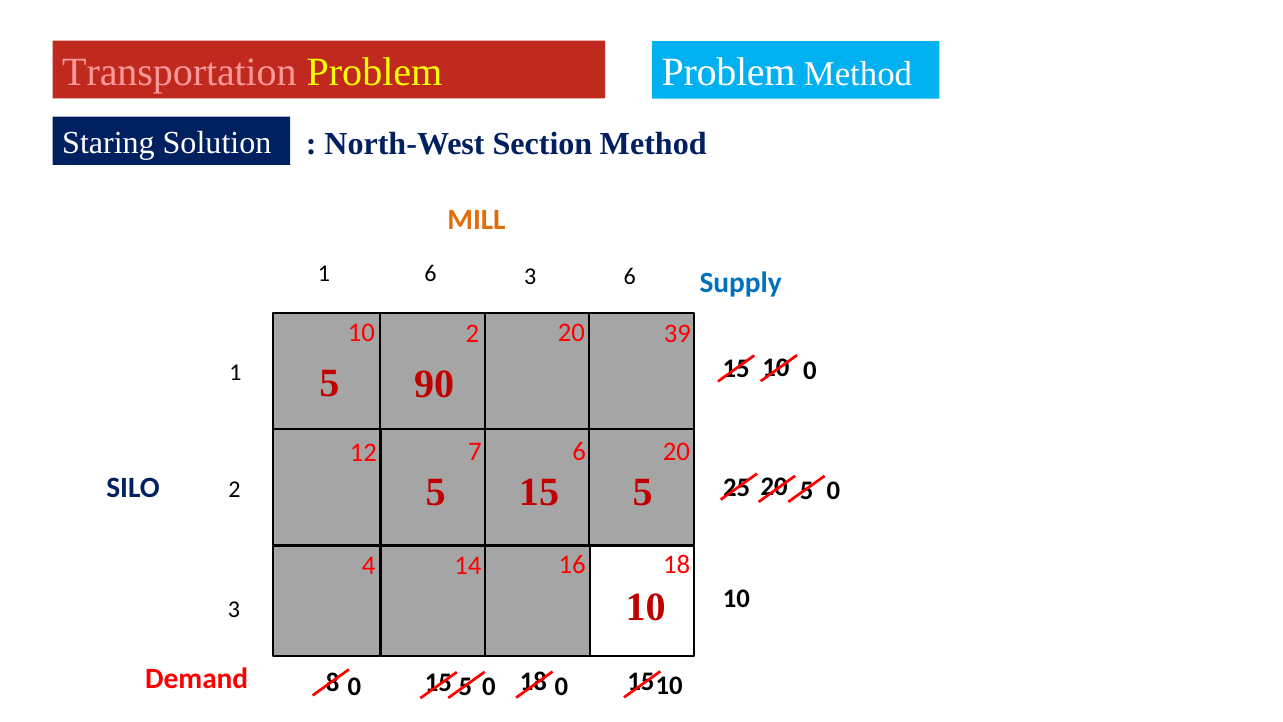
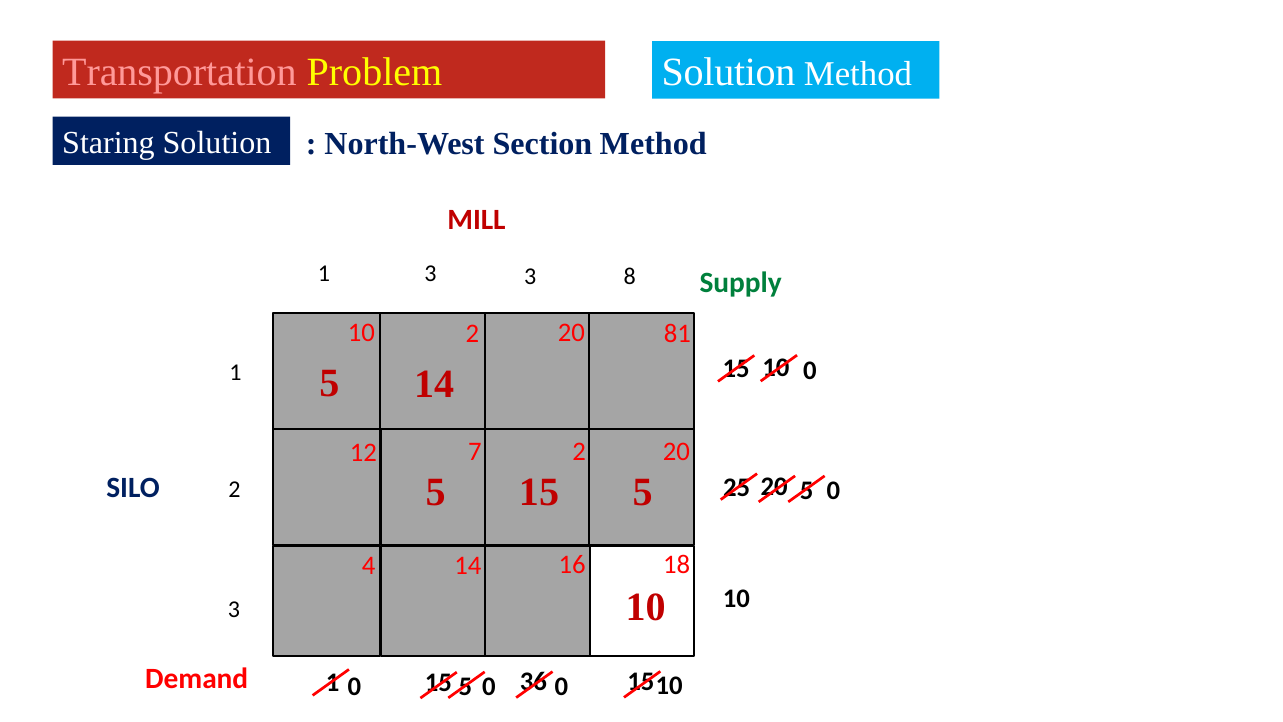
Problem Problem: Problem -> Solution
MILL colour: orange -> red
1 6: 6 -> 3
3 6: 6 -> 8
Supply colour: blue -> green
39: 39 -> 81
5 90: 90 -> 14
7 6: 6 -> 2
Demand 8: 8 -> 1
15 18: 18 -> 36
